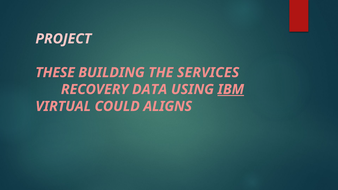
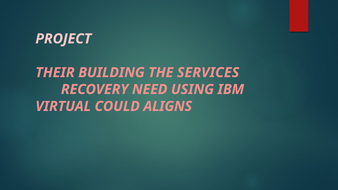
THESE: THESE -> THEIR
DATA: DATA -> NEED
IBM underline: present -> none
